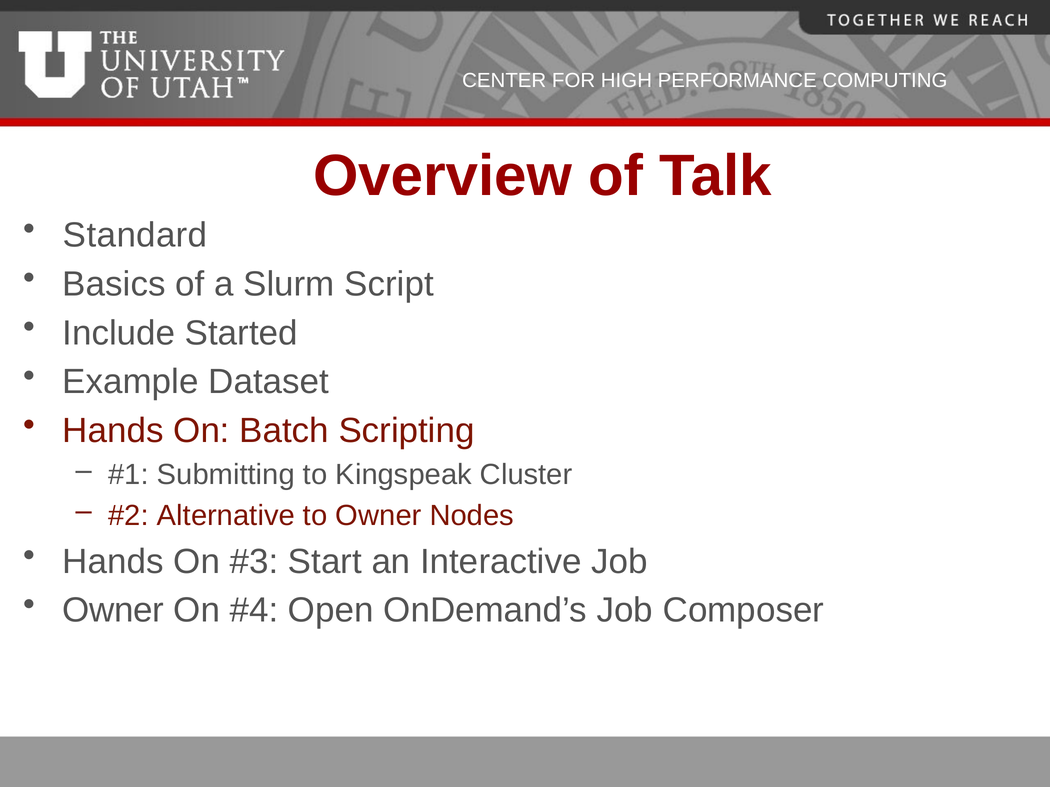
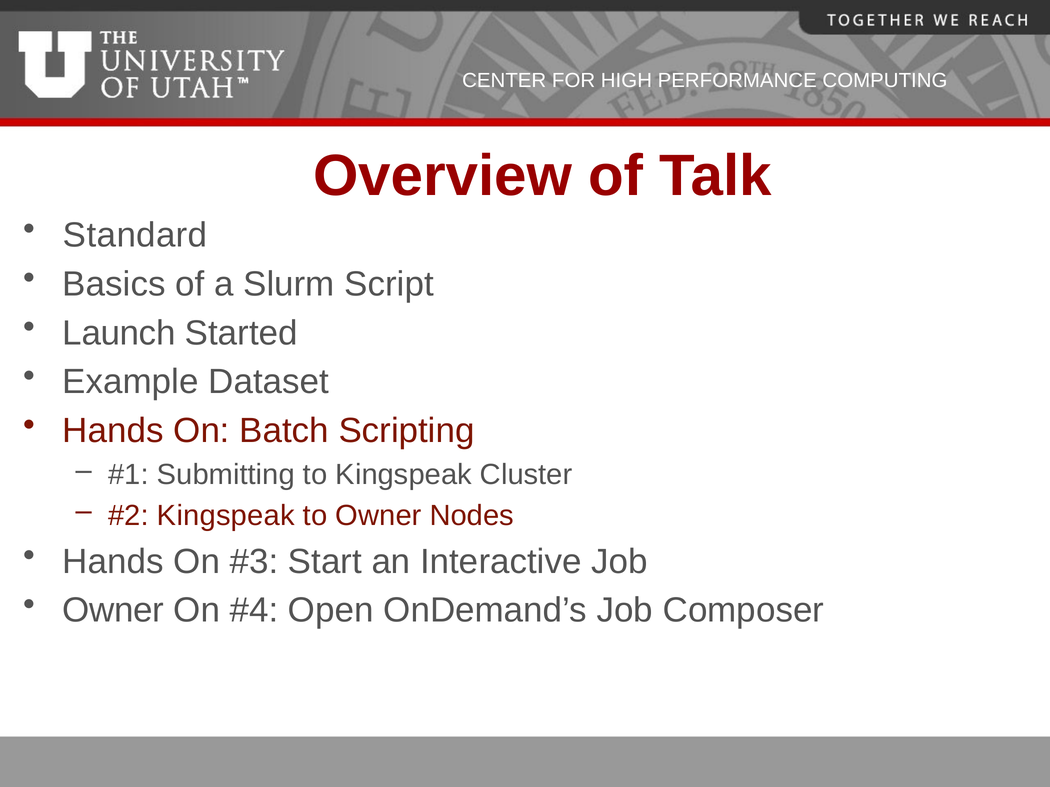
Include: Include -> Launch
Alternative at (226, 516): Alternative -> Kingspeak
